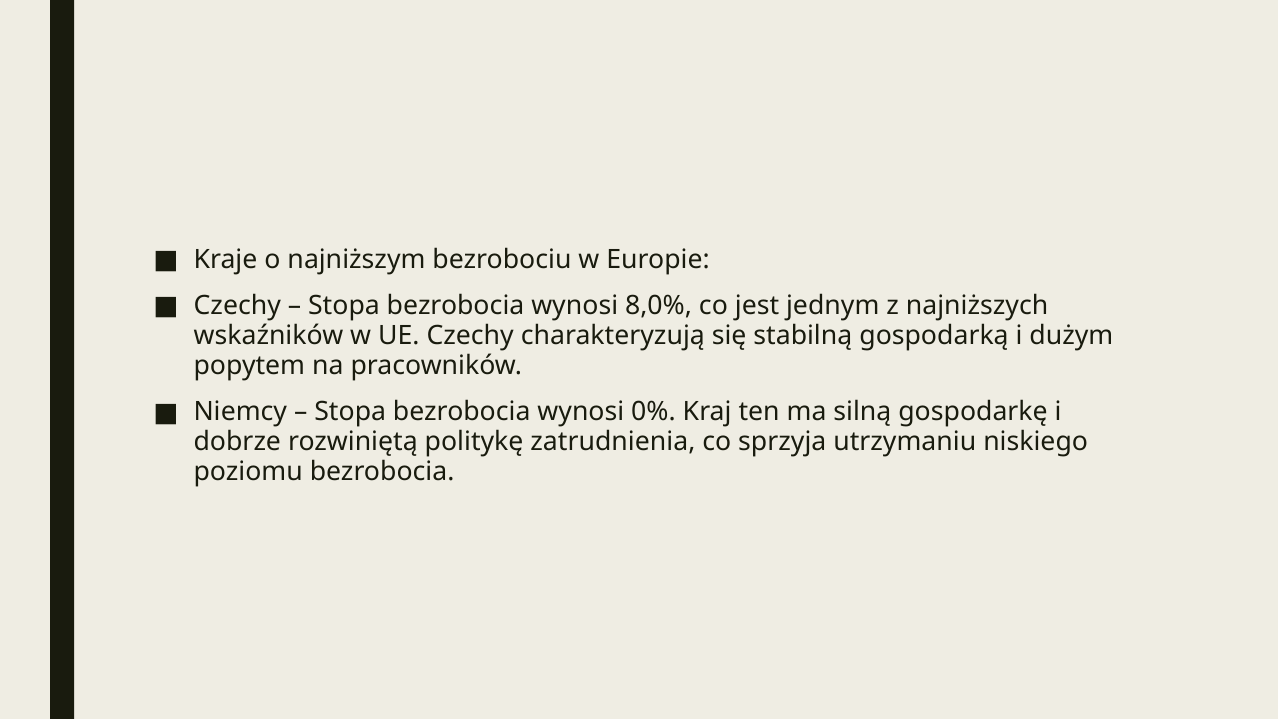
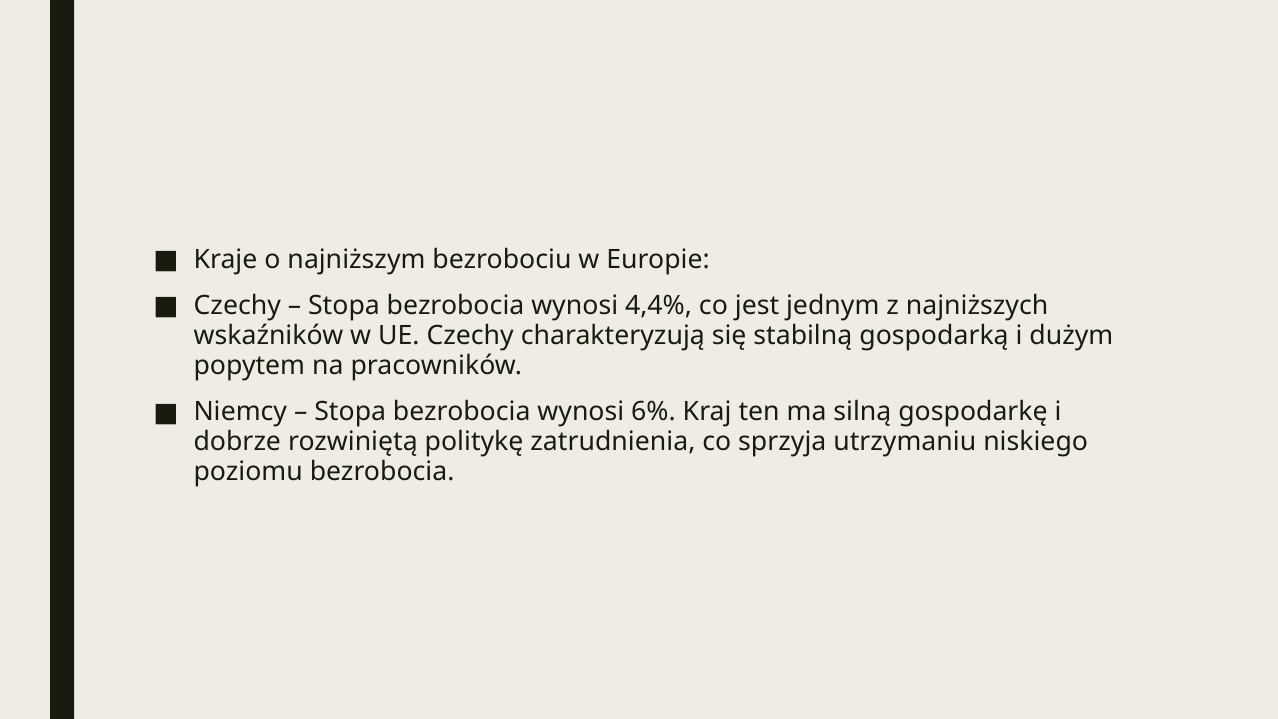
8,0%: 8,0% -> 4,4%
0%: 0% -> 6%
